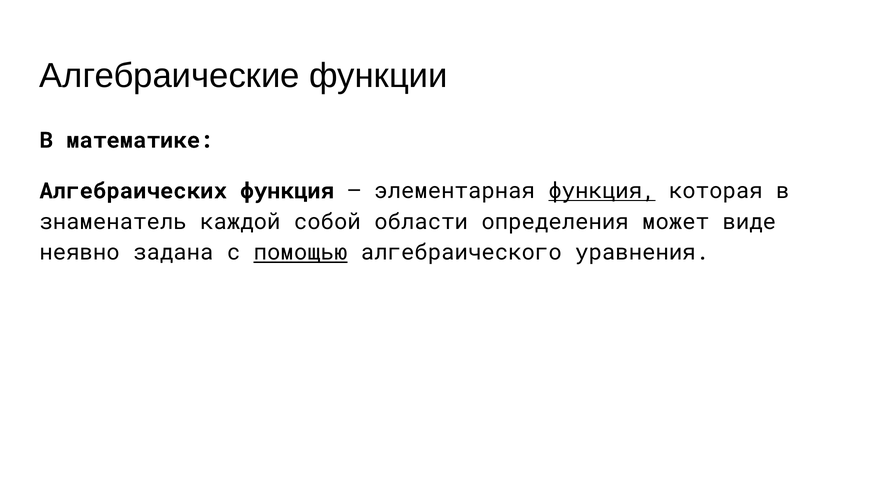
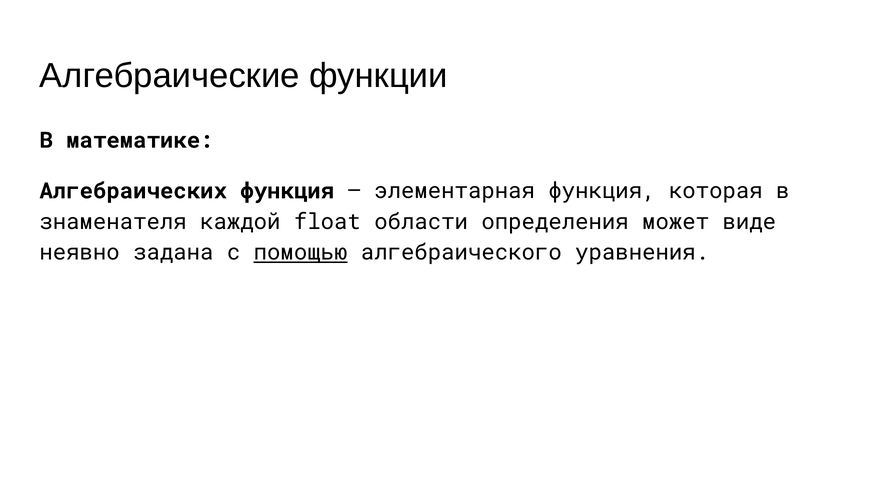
функция at (602, 191) underline: present -> none
знаменатель: знаменатель -> знаменателя
собой: собой -> float
